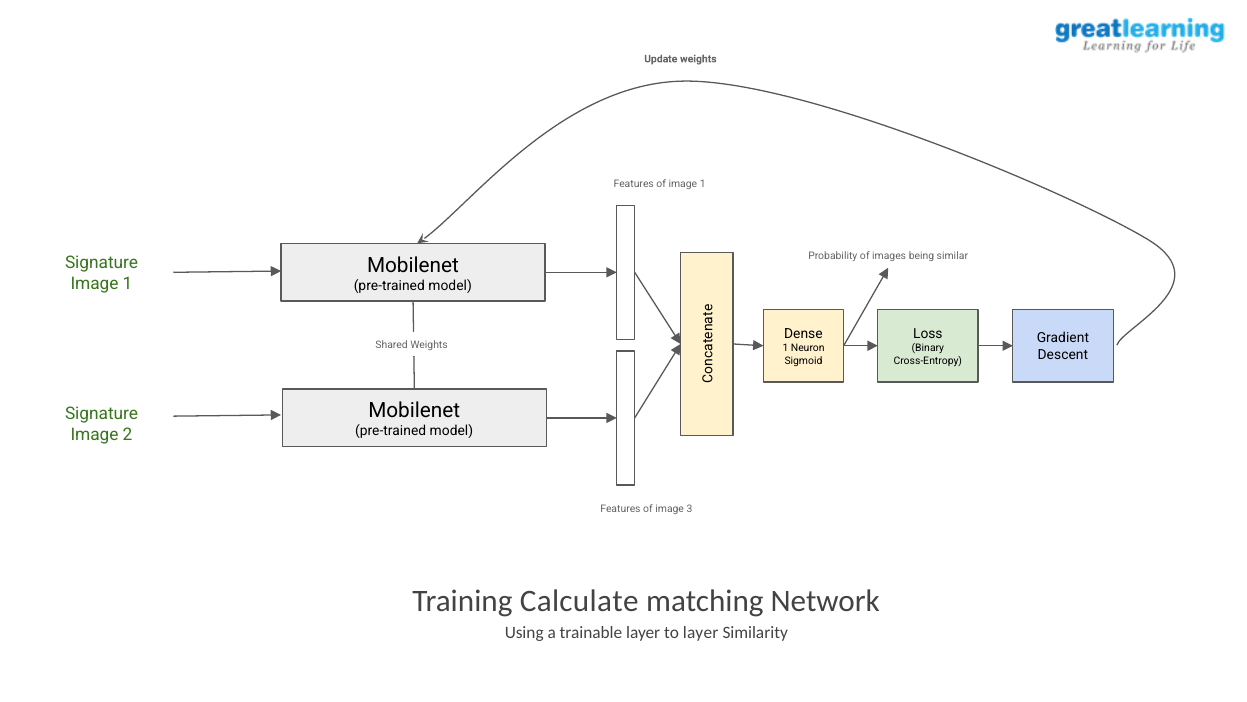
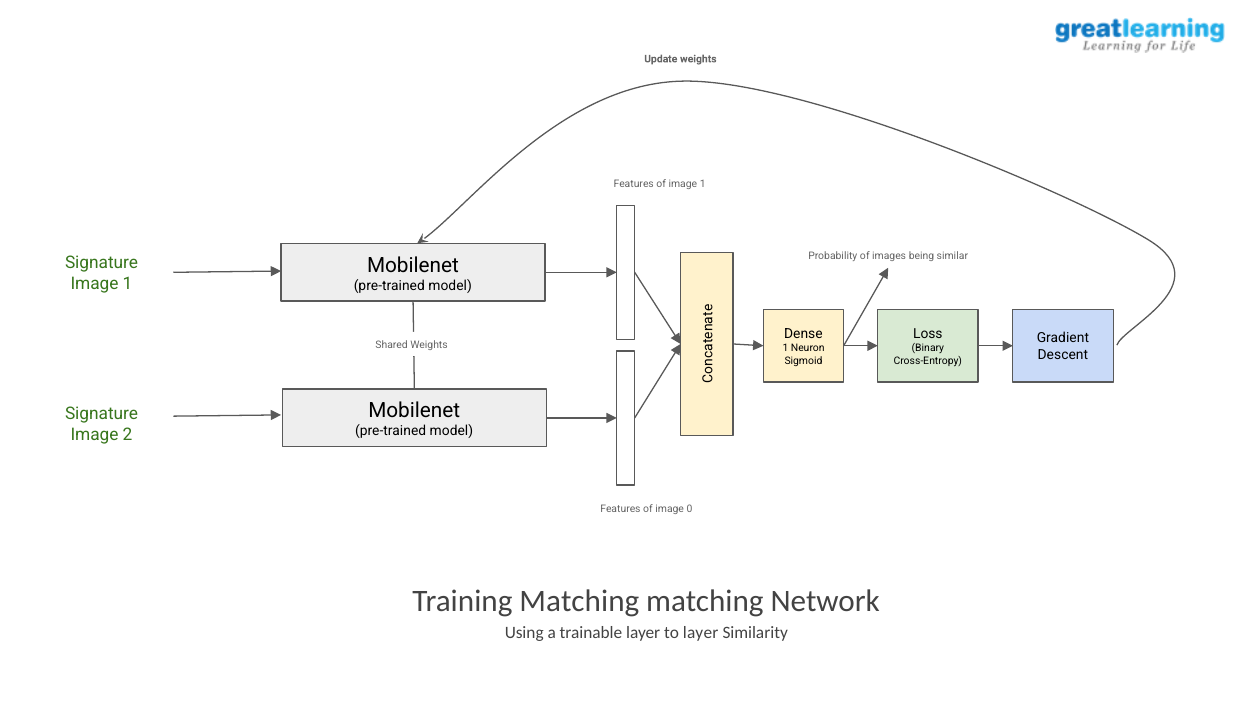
3: 3 -> 0
Training Calculate: Calculate -> Matching
